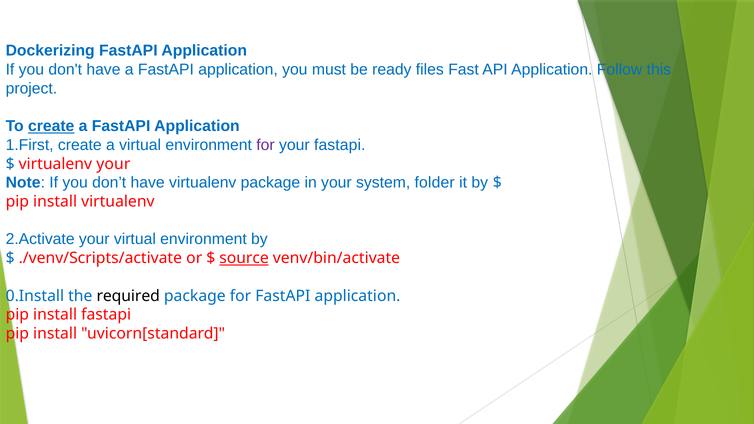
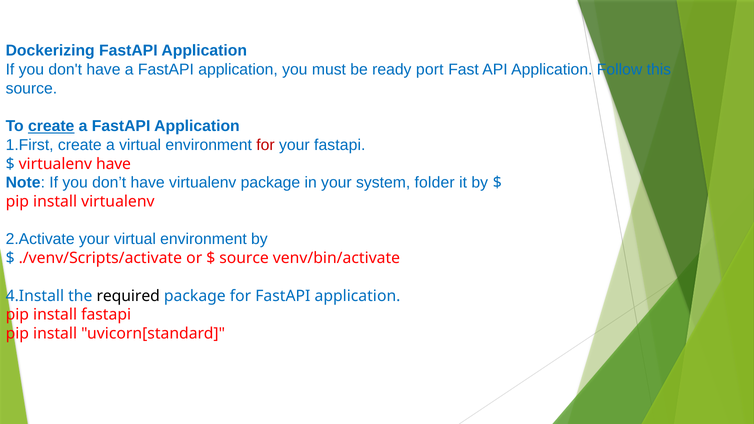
files: files -> port
project at (31, 88): project -> source
for at (266, 145) colour: purple -> red
virtualenv your: your -> have
source at (244, 258) underline: present -> none
0.Install: 0.Install -> 4.Install
